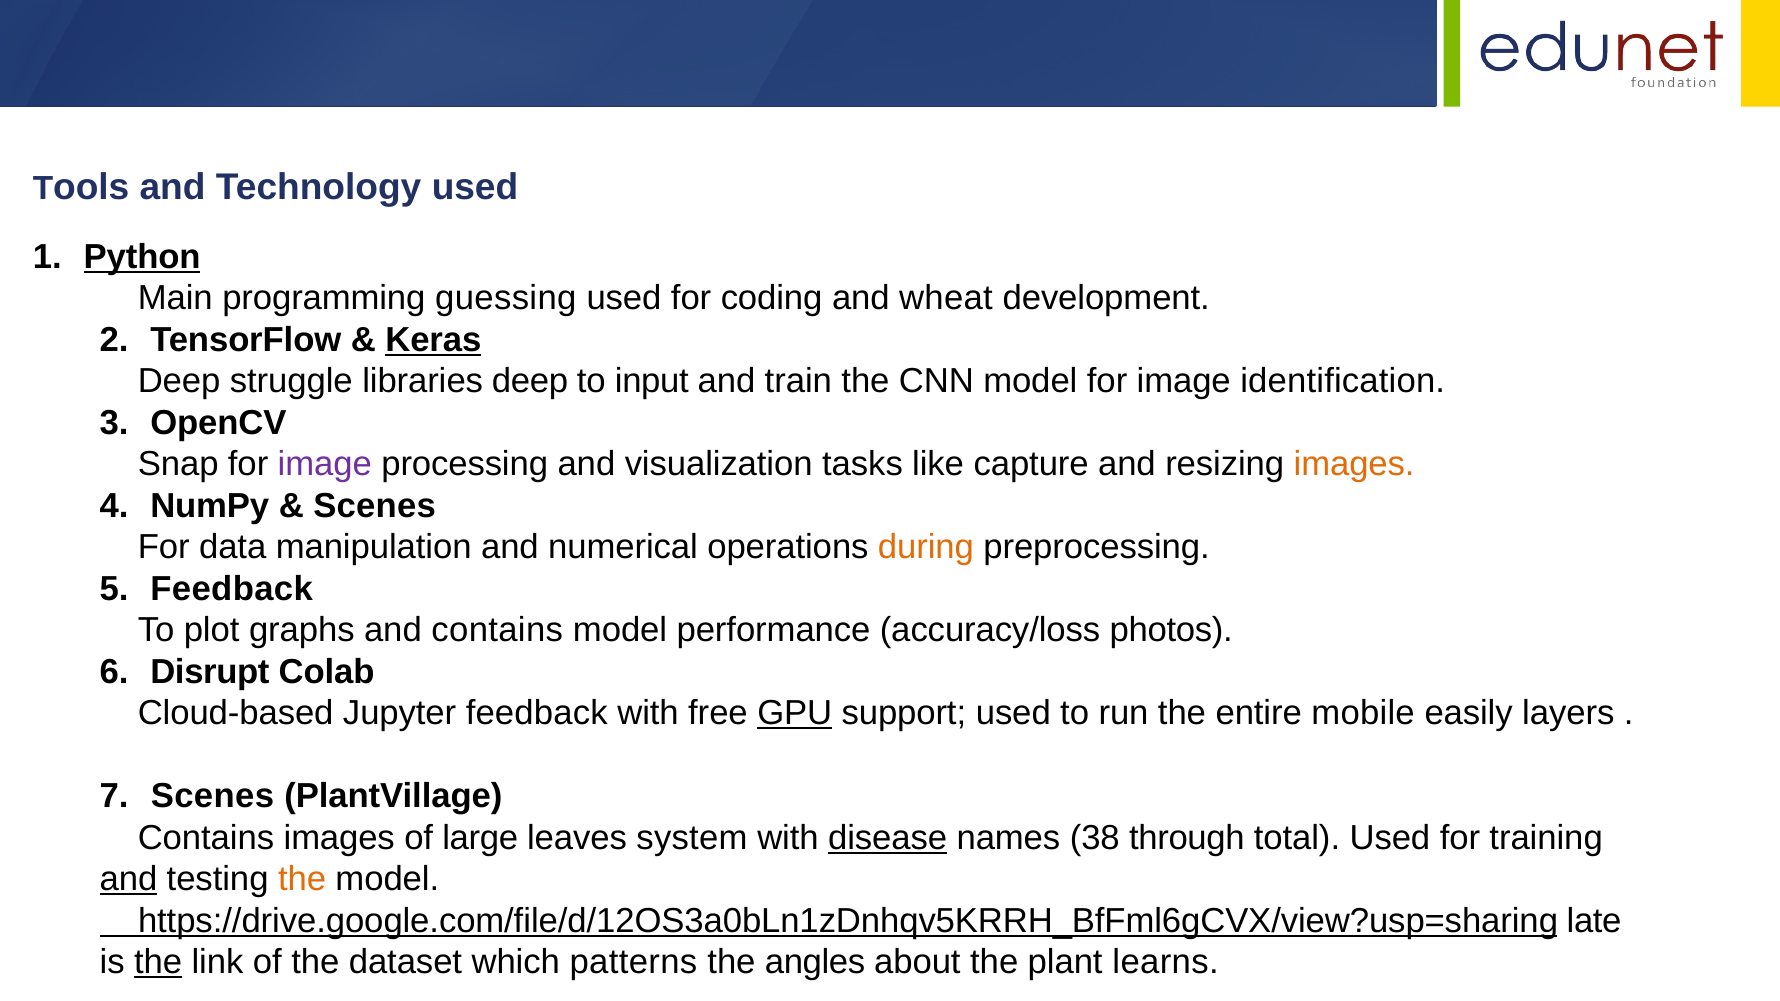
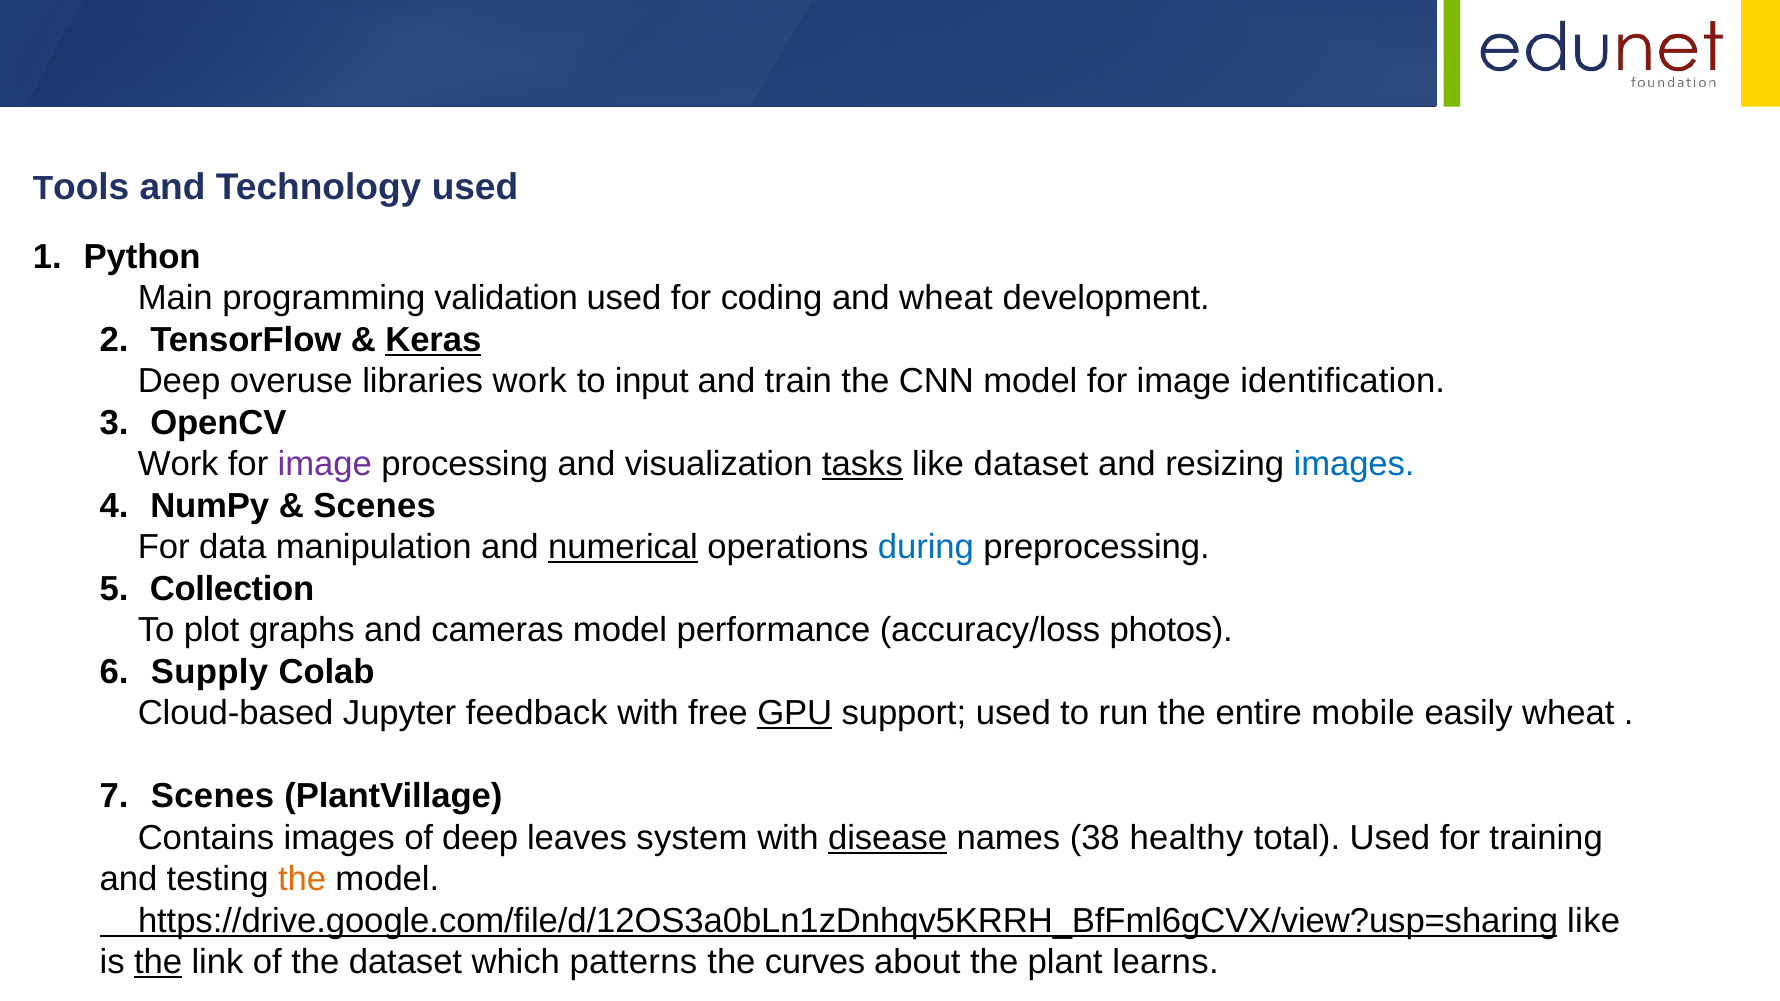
Python underline: present -> none
guessing: guessing -> validation
struggle: struggle -> overuse
libraries deep: deep -> work
Snap at (178, 464): Snap -> Work
tasks underline: none -> present
like capture: capture -> dataset
images at (1354, 464) colour: orange -> blue
numerical underline: none -> present
during colour: orange -> blue
Feedback at (232, 589): Feedback -> Collection
and contains: contains -> cameras
Disrupt: Disrupt -> Supply
easily layers: layers -> wheat
of large: large -> deep
through: through -> healthy
and at (129, 880) underline: present -> none
https://drive.google.com/file/d/12OS3a0bLn1zDnhqv5KRRH_BfFml6gCVX/view?usp=sharing late: late -> like
angles: angles -> curves
